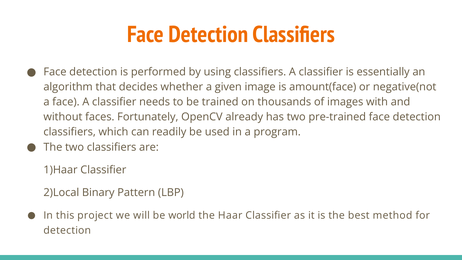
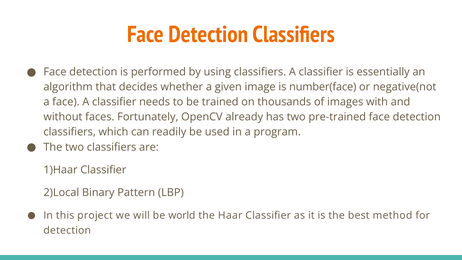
amount(face: amount(face -> number(face
